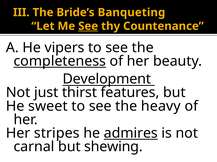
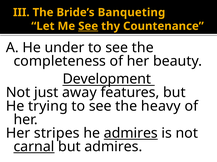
vipers: vipers -> under
completeness underline: present -> none
thirst: thirst -> away
sweet: sweet -> trying
carnal underline: none -> present
but shewing: shewing -> admires
